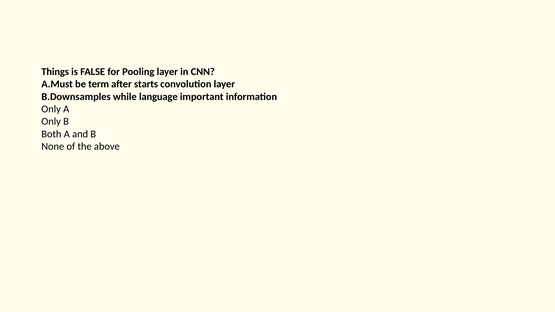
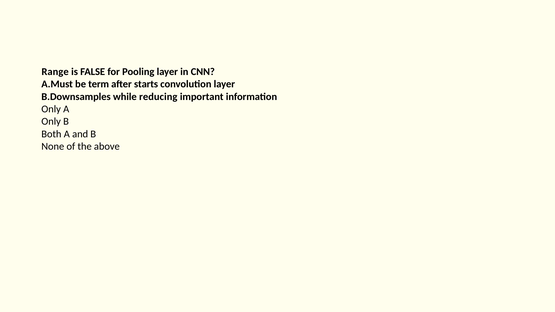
Things: Things -> Range
language: language -> reducing
